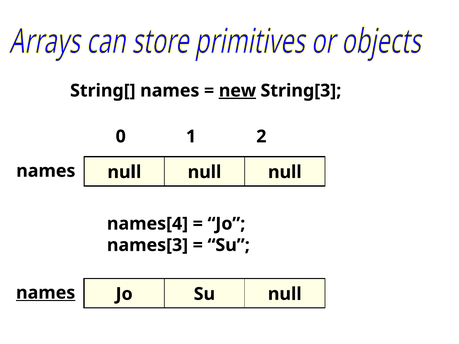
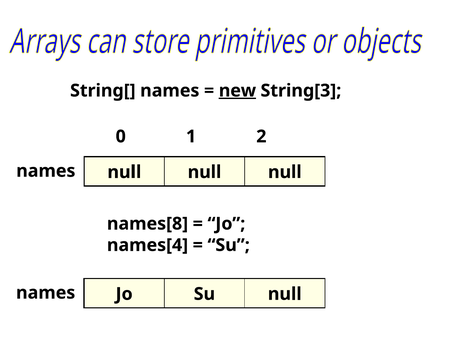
names[4: names[4 -> names[8
names[3: names[3 -> names[4
names at (46, 293) underline: present -> none
